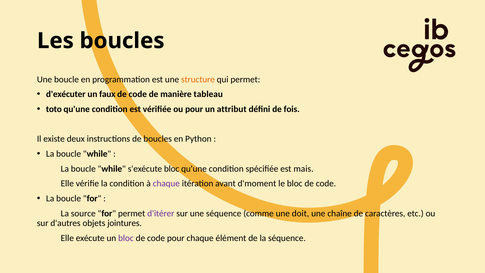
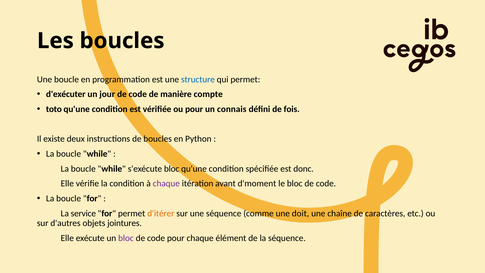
structure colour: orange -> blue
faux: faux -> jour
tableau: tableau -> compte
attribut: attribut -> connais
mais: mais -> donc
source: source -> service
d'itérer colour: purple -> orange
